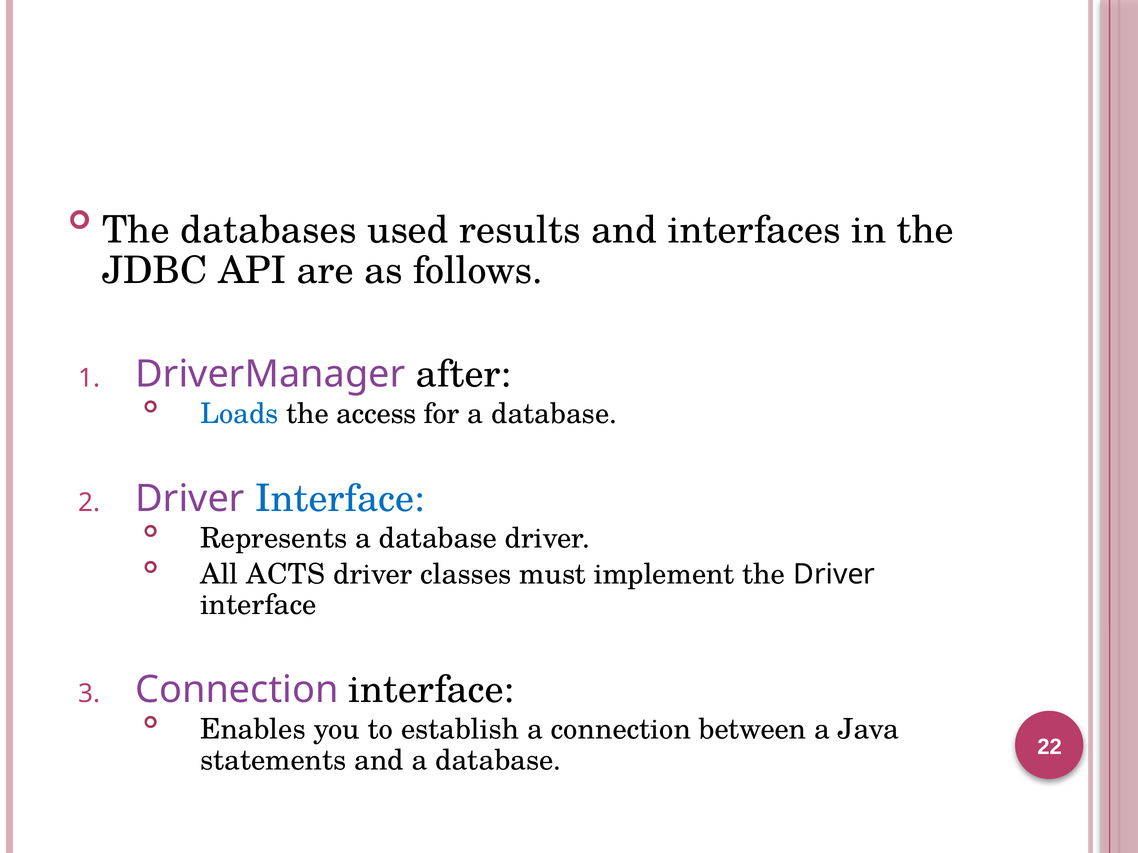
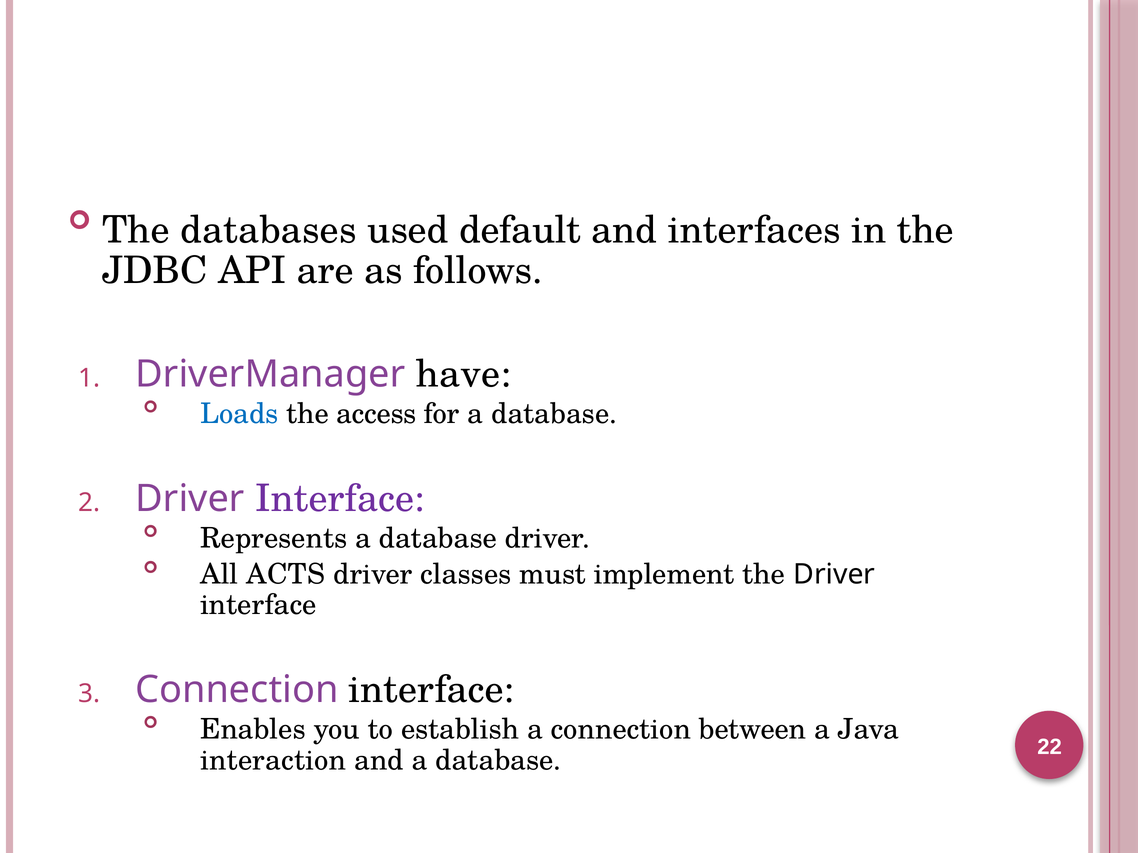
results: results -> default
after: after -> have
Interface at (340, 499) colour: blue -> purple
statements: statements -> interaction
